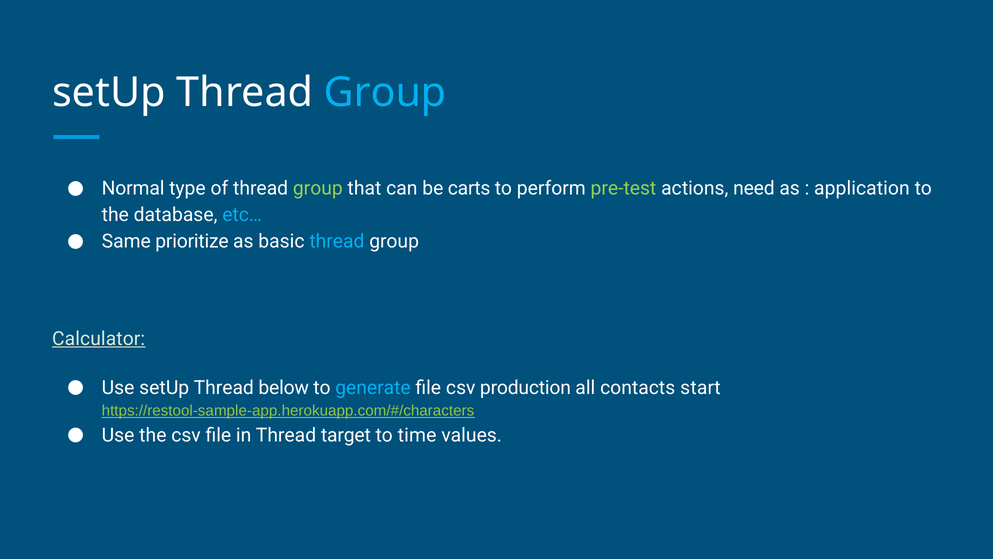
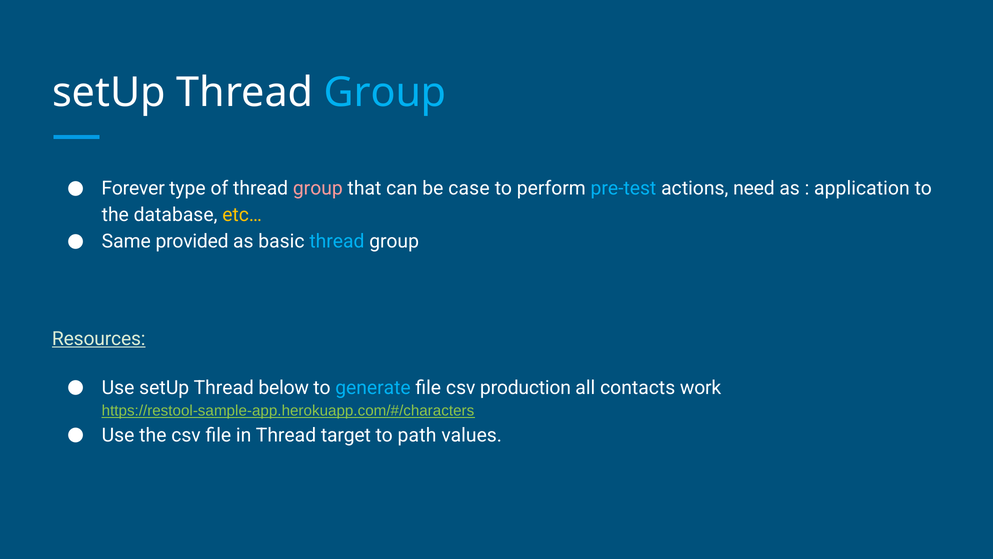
Normal: Normal -> Forever
group at (318, 188) colour: light green -> pink
carts: carts -> case
pre-test colour: light green -> light blue
etc… colour: light blue -> yellow
prioritize: prioritize -> provided
Calculator: Calculator -> Resources
start: start -> work
time: time -> path
